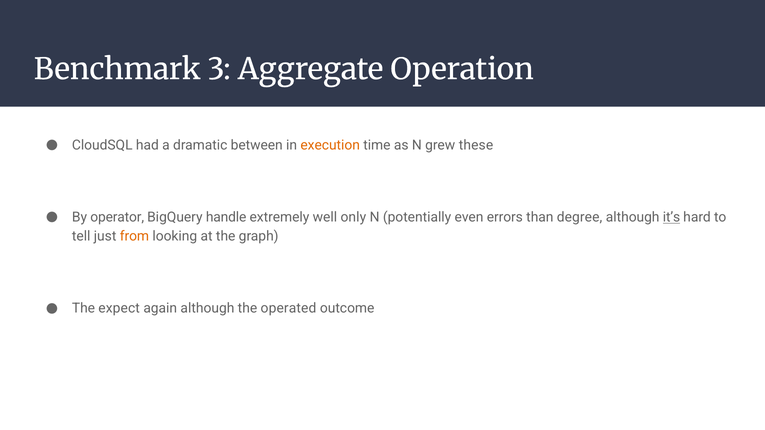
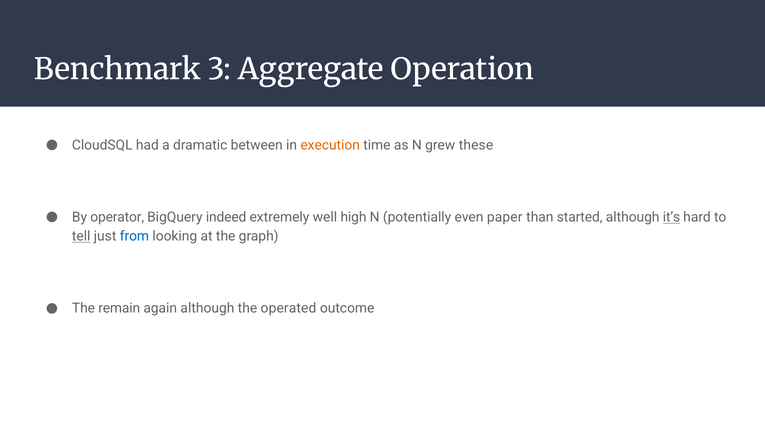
handle: handle -> indeed
only: only -> high
errors: errors -> paper
degree: degree -> started
tell underline: none -> present
from colour: orange -> blue
expect: expect -> remain
